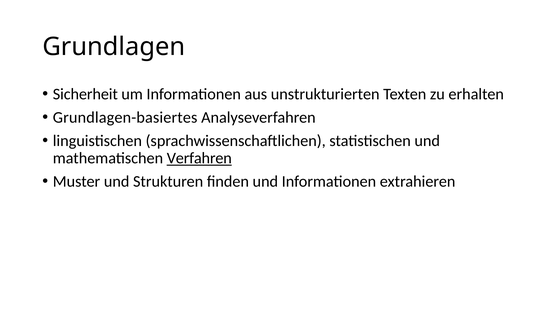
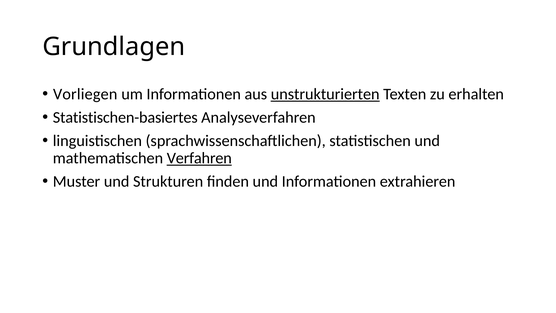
Sicherheit: Sicherheit -> Vorliegen
unstrukturierten underline: none -> present
Grundlagen-basiertes: Grundlagen-basiertes -> Statistischen-basiertes
